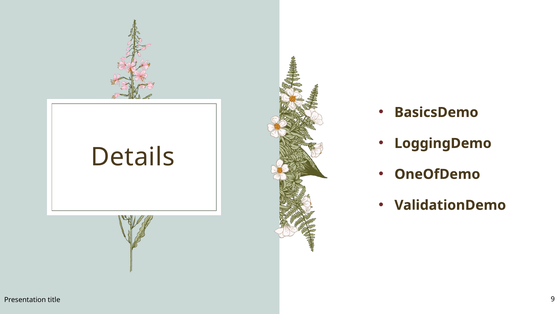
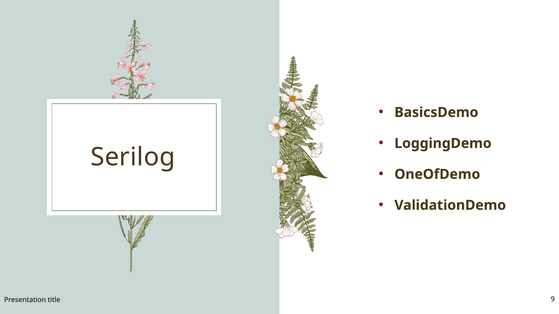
Details: Details -> Serilog
